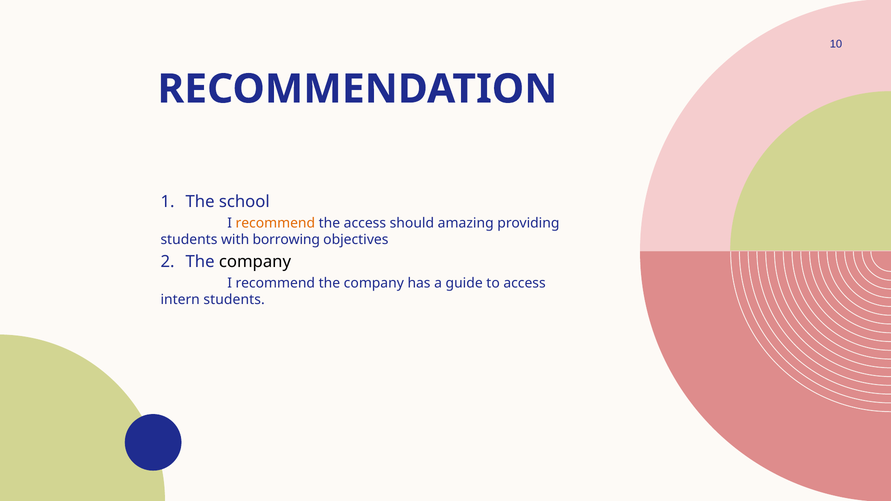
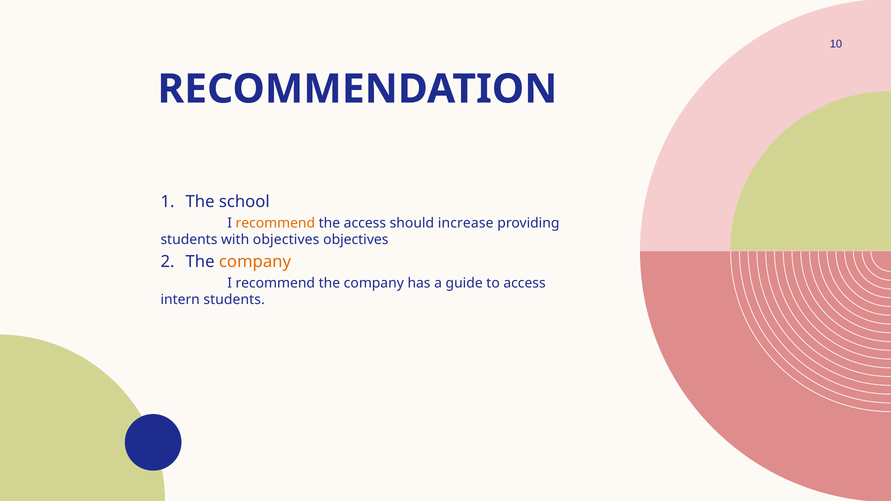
amazing: amazing -> increase
with borrowing: borrowing -> objectives
company at (255, 262) colour: black -> orange
